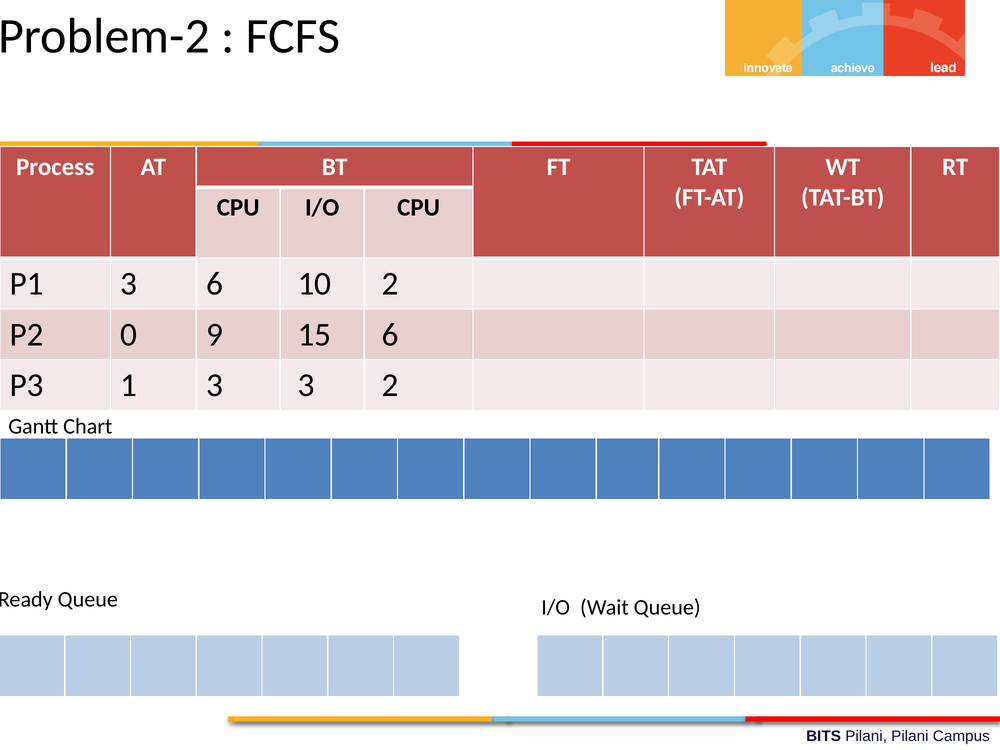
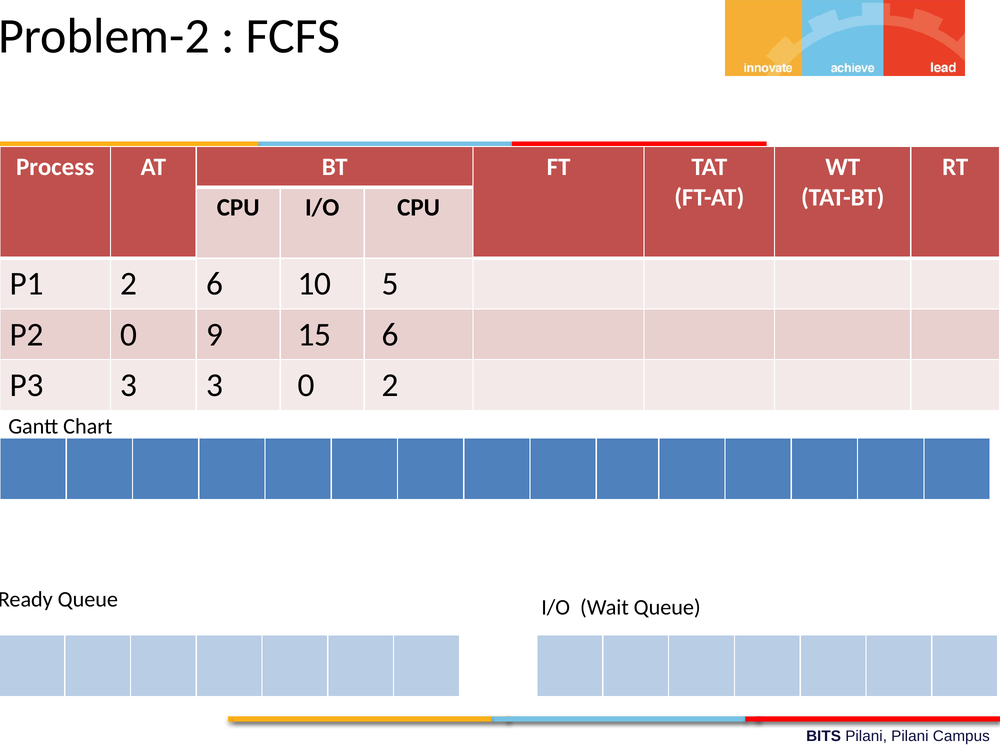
P1 3: 3 -> 2
10 2: 2 -> 5
P3 1: 1 -> 3
3 3: 3 -> 0
